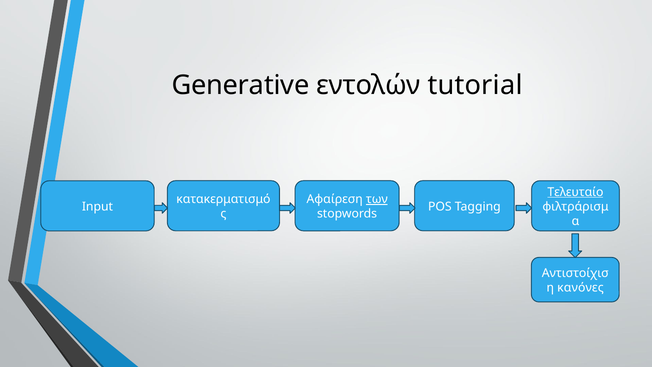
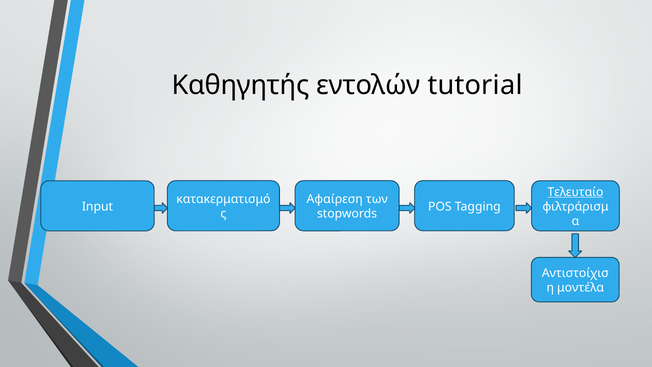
Generative: Generative -> Καθηγητής
των underline: present -> none
κανόνες: κανόνες -> μοντέλα
